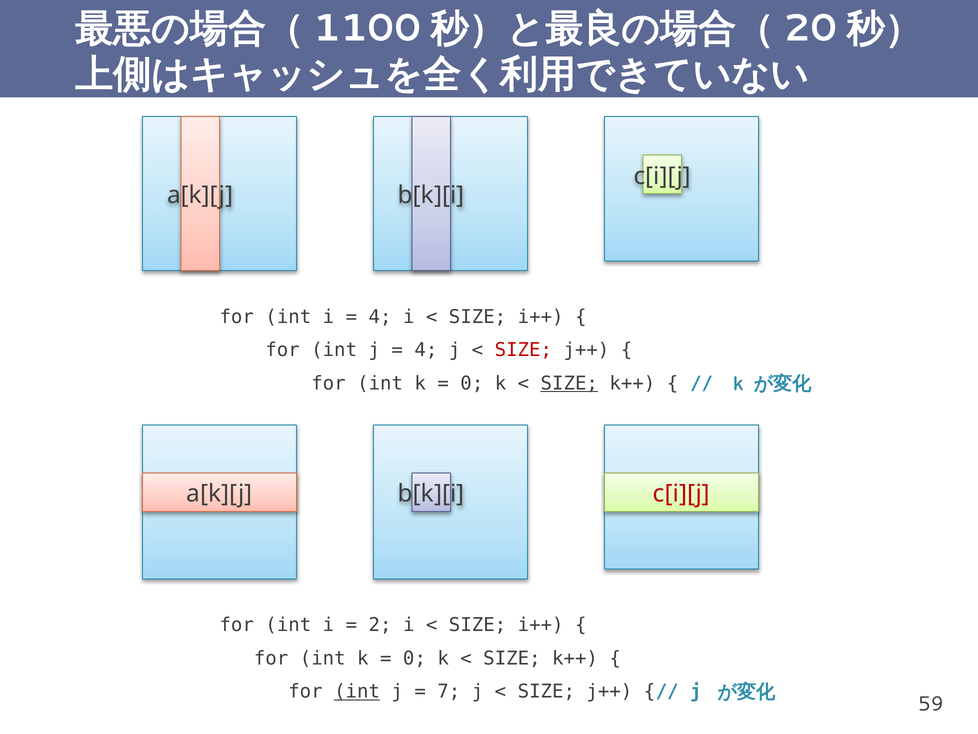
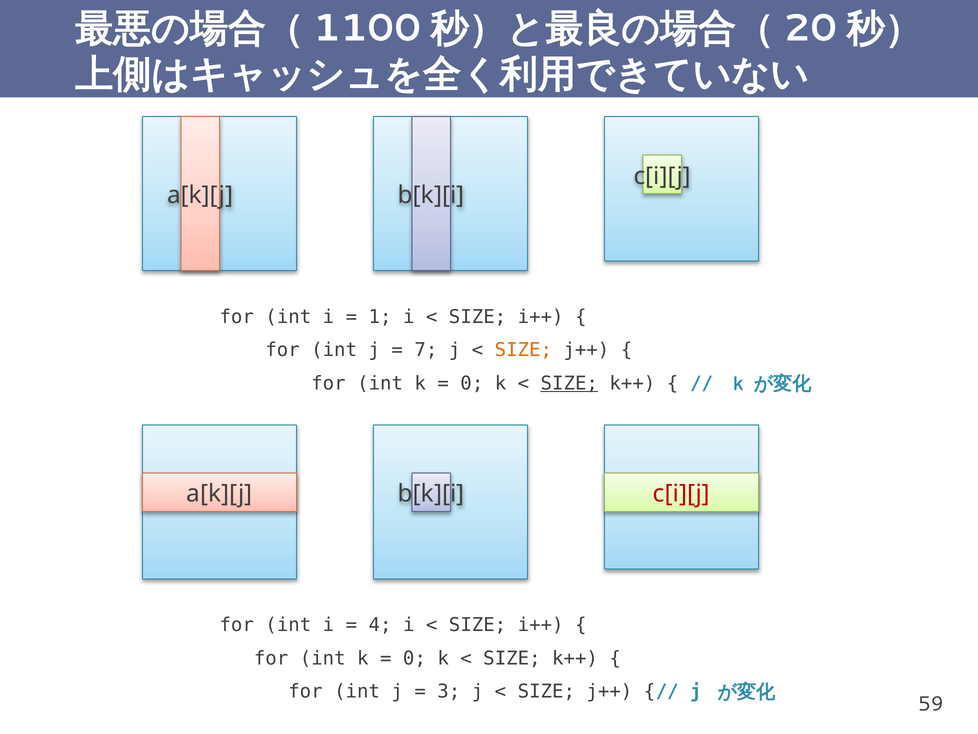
4 at (380, 317): 4 -> 1
4 at (426, 350): 4 -> 7
SIZE at (523, 350) colour: red -> orange
2: 2 -> 4
int at (357, 691) underline: present -> none
7: 7 -> 3
